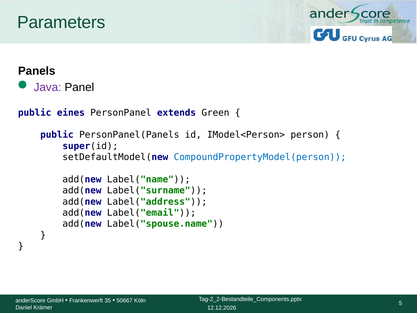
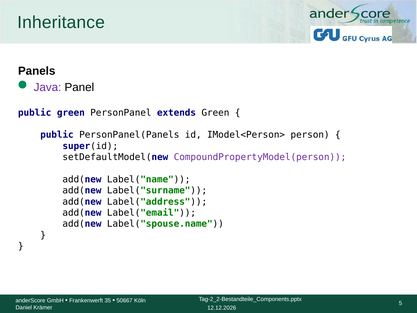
Parameters: Parameters -> Inheritance
public eines: eines -> green
CompoundPropertyModel(person colour: blue -> purple
